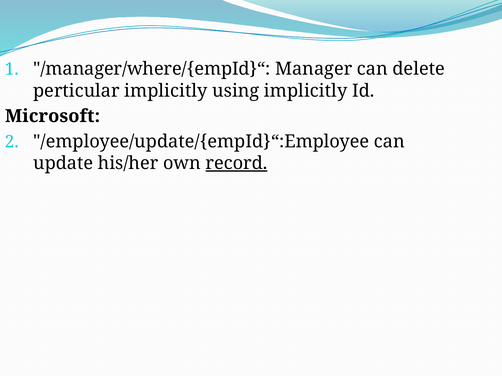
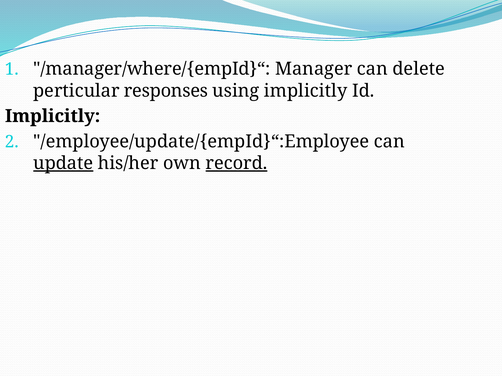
perticular implicitly: implicitly -> responses
Microsoft at (53, 116): Microsoft -> Implicitly
update underline: none -> present
